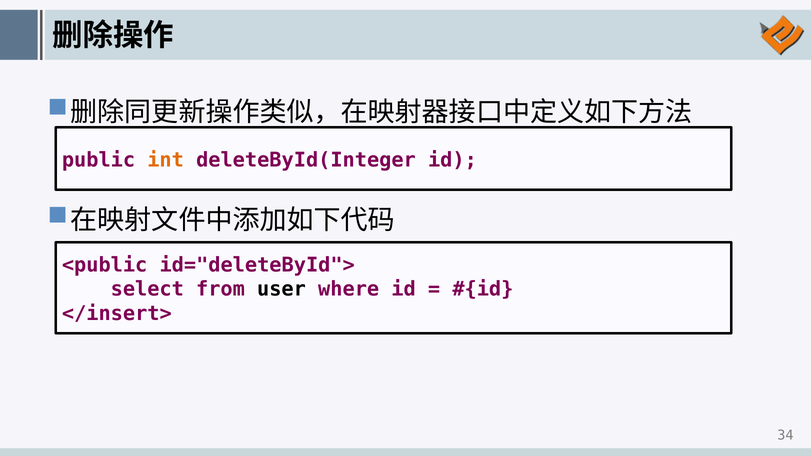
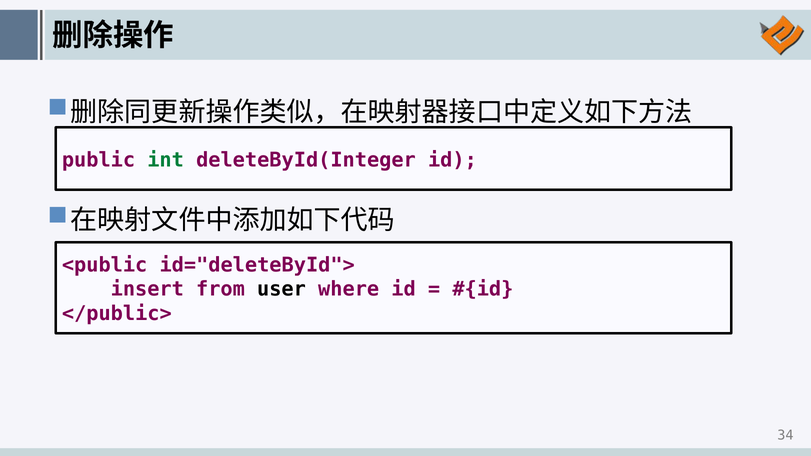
int colour: orange -> green
select: select -> insert
</insert>: </insert> -> </public>
